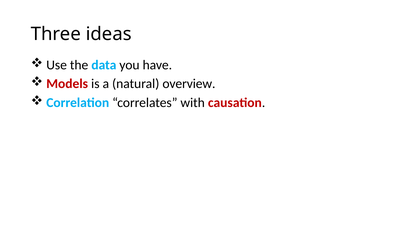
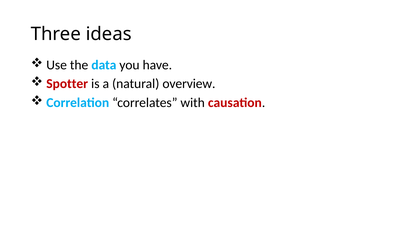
Models: Models -> Spotter
